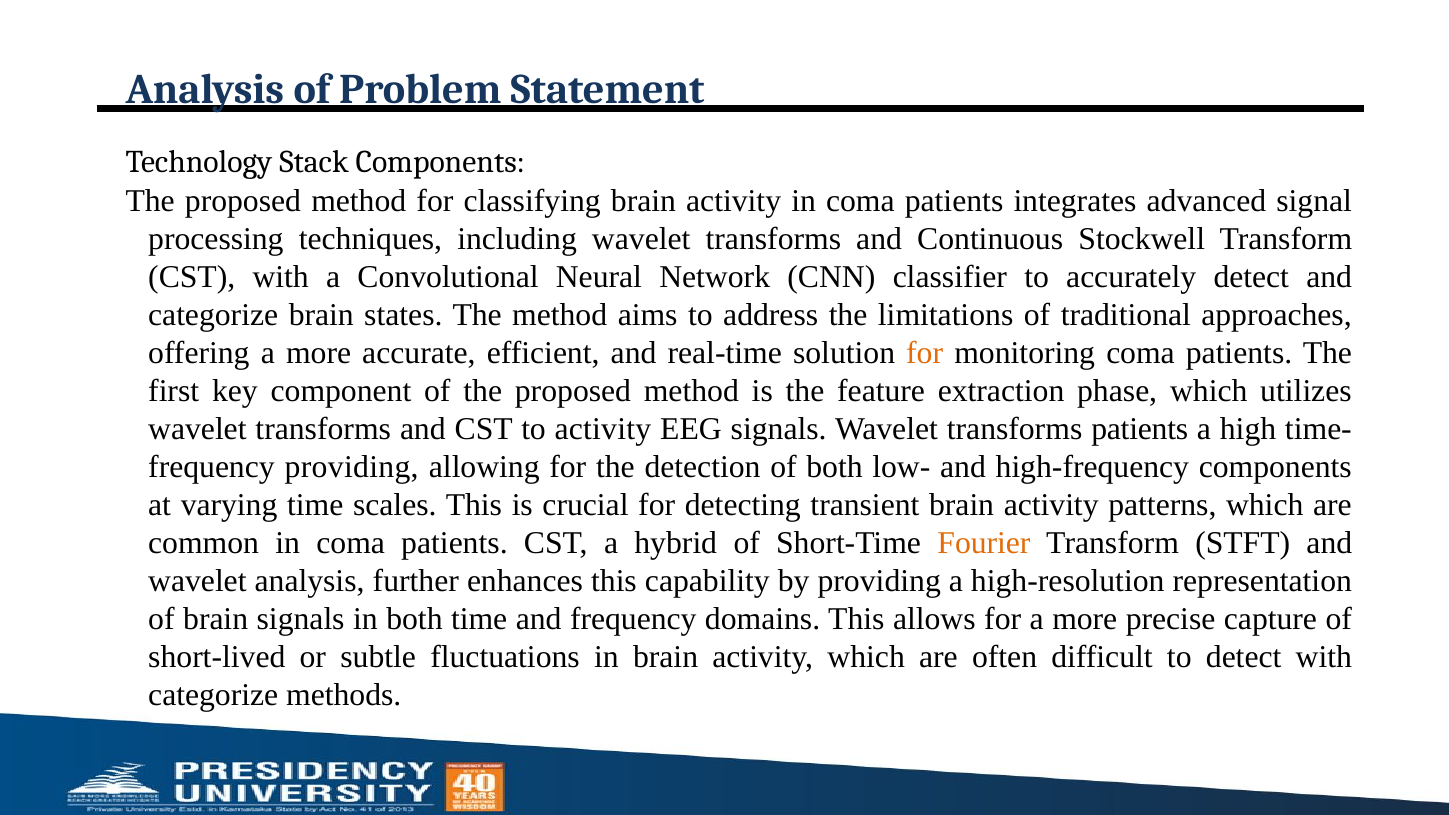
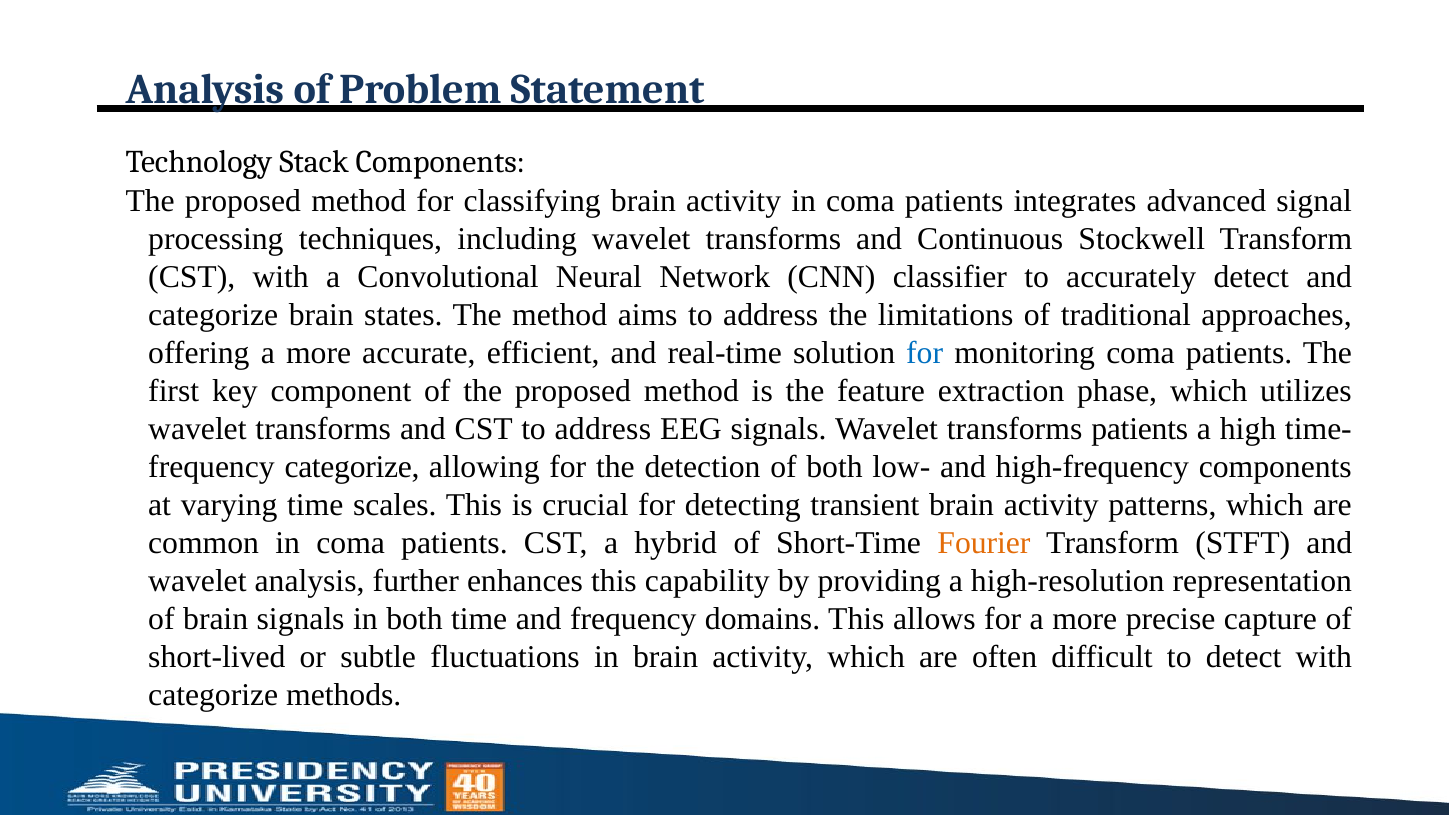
for at (925, 353) colour: orange -> blue
CST to activity: activity -> address
frequency providing: providing -> categorize
